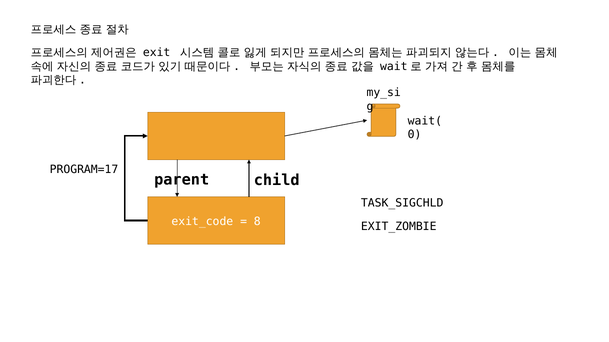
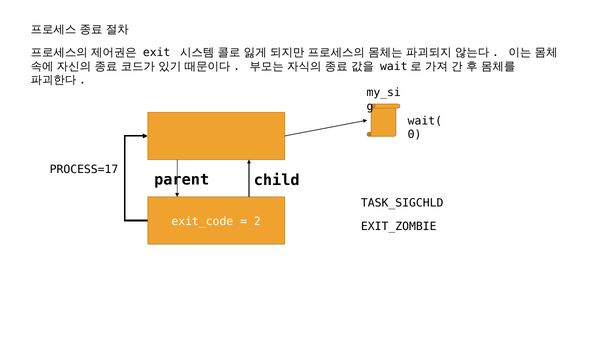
PROGRAM=17: PROGRAM=17 -> PROCESS=17
8: 8 -> 2
